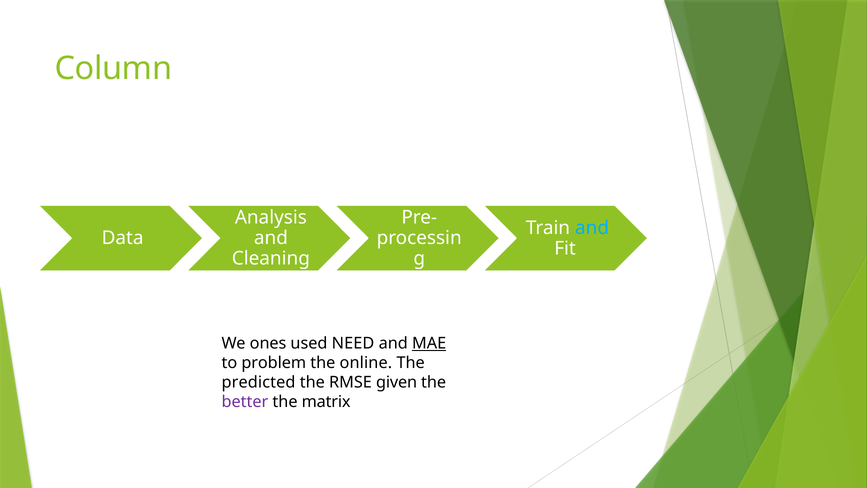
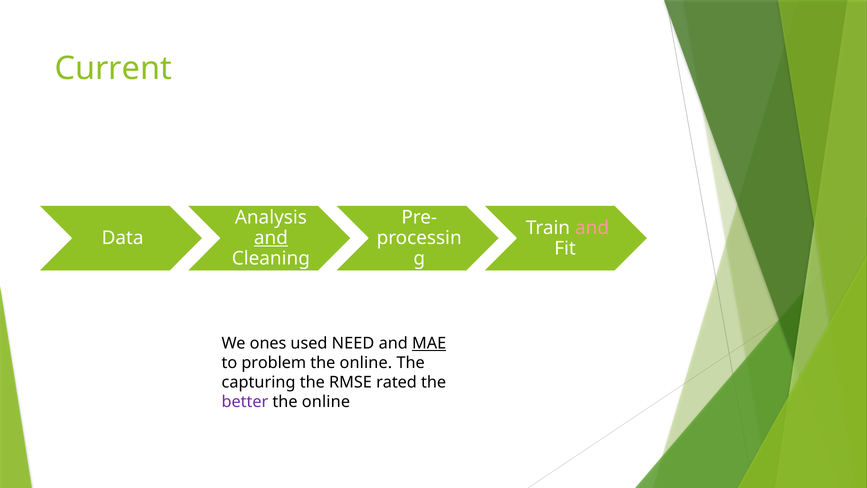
Column: Column -> Current
and at (592, 228) colour: light blue -> pink
and at (271, 238) underline: none -> present
predicted: predicted -> capturing
given: given -> rated
matrix at (326, 402): matrix -> online
